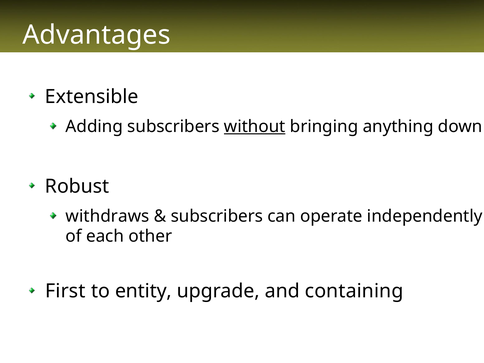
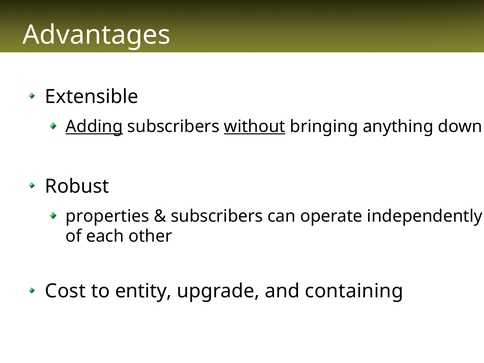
Adding underline: none -> present
withdraws: withdraws -> properties
First: First -> Cost
